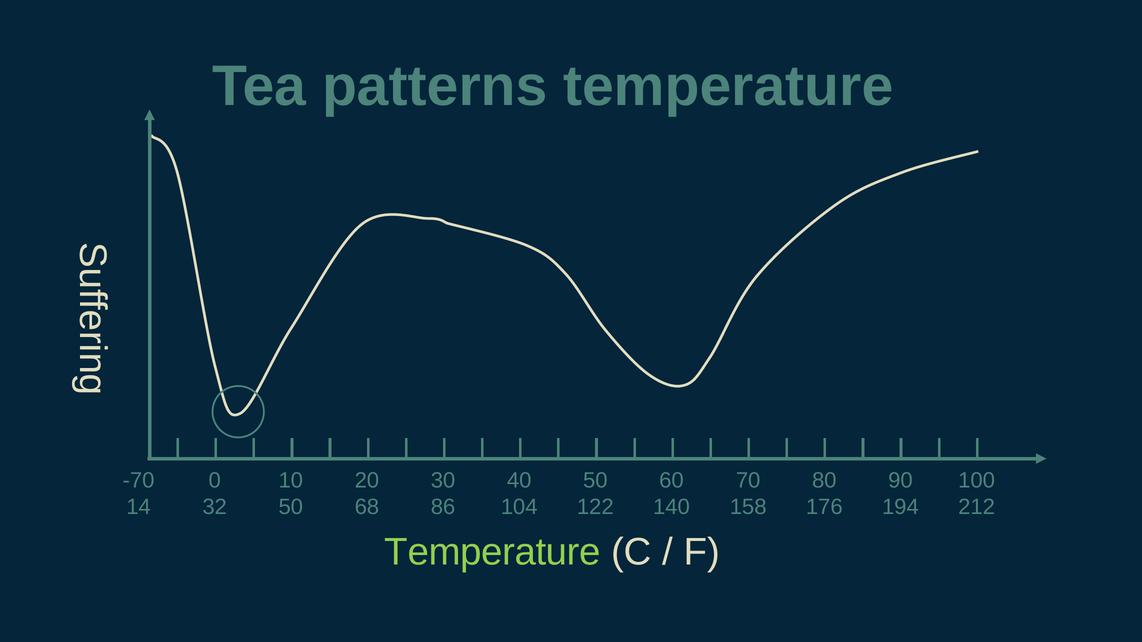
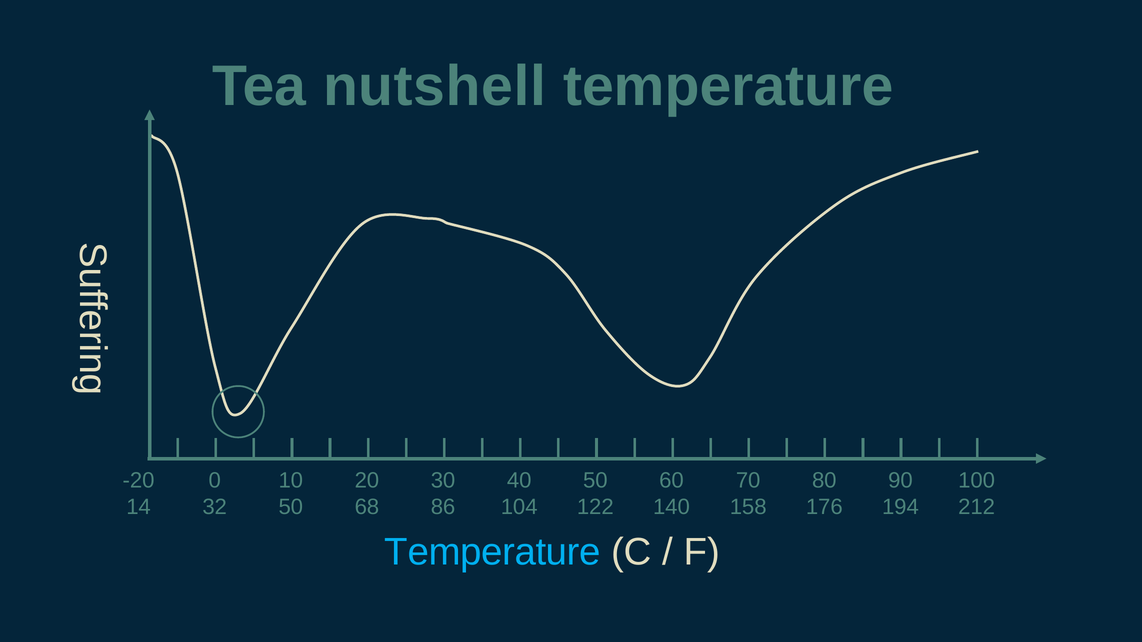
patterns: patterns -> nutshell
-70: -70 -> -20
Temperature at (493, 552) colour: light green -> light blue
